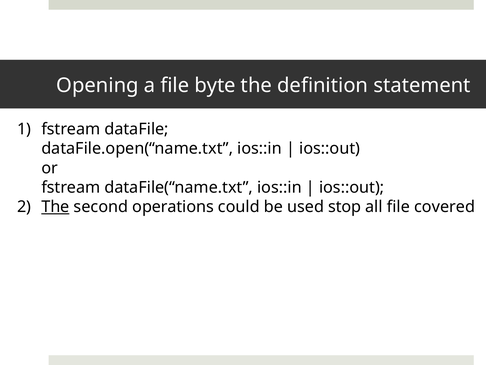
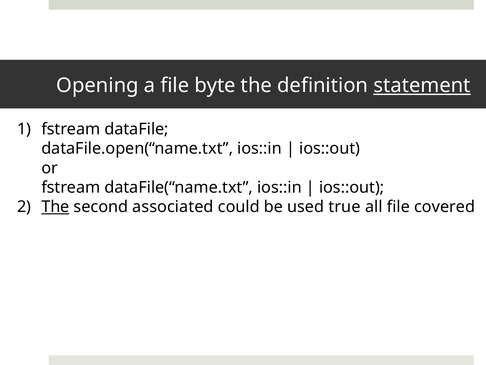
statement underline: none -> present
operations: operations -> associated
stop: stop -> true
